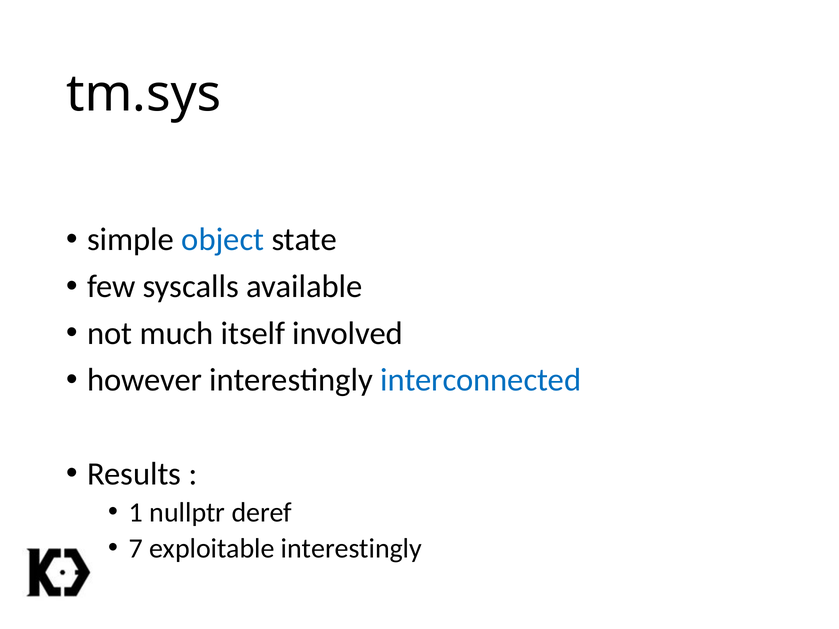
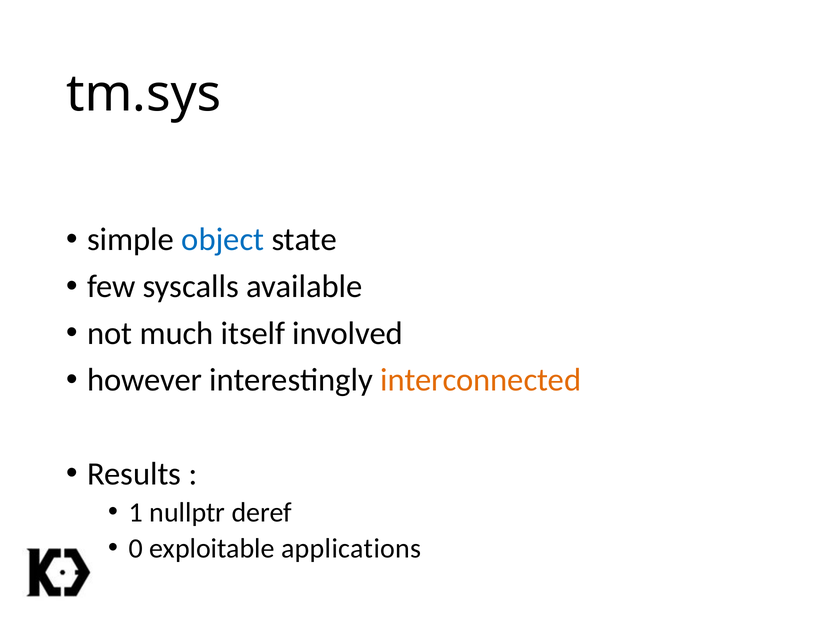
interconnected colour: blue -> orange
7: 7 -> 0
exploitable interestingly: interestingly -> applications
